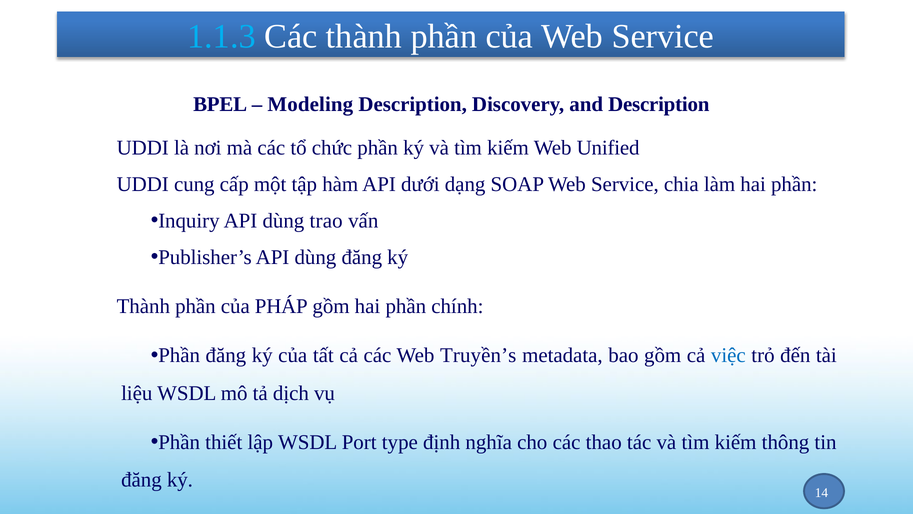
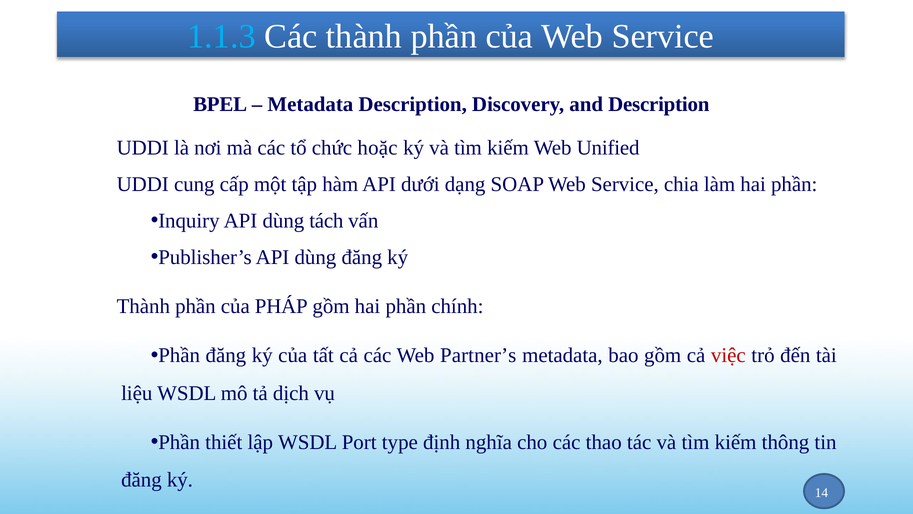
Modeling at (310, 104): Modeling -> Metadata
chức phần: phần -> hoặc
trao: trao -> tách
Truyền’s: Truyền’s -> Partner’s
việc colour: blue -> red
